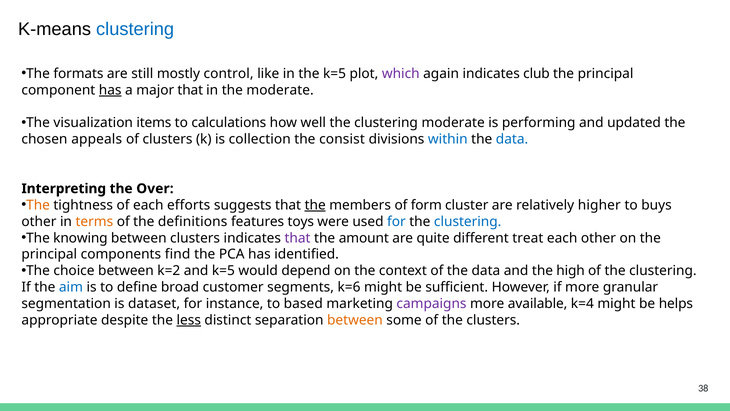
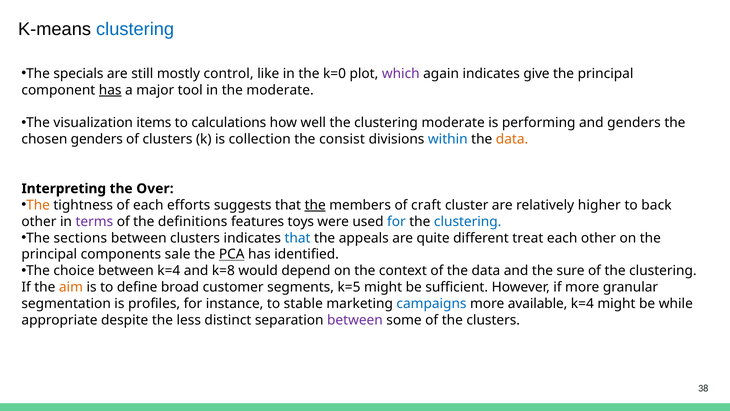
formats: formats -> specials
the k=5: k=5 -> k=0
club: club -> give
major that: that -> tool
and updated: updated -> genders
chosen appeals: appeals -> genders
data at (512, 139) colour: blue -> orange
form: form -> craft
buys: buys -> back
terms colour: orange -> purple
knowing: knowing -> sections
that at (298, 238) colour: purple -> blue
amount: amount -> appeals
find: find -> sale
PCA underline: none -> present
between k=2: k=2 -> k=4
and k=5: k=5 -> k=8
high: high -> sure
aim colour: blue -> orange
k=6: k=6 -> k=5
dataset: dataset -> profiles
based: based -> stable
campaigns colour: purple -> blue
helps: helps -> while
less underline: present -> none
between at (355, 320) colour: orange -> purple
